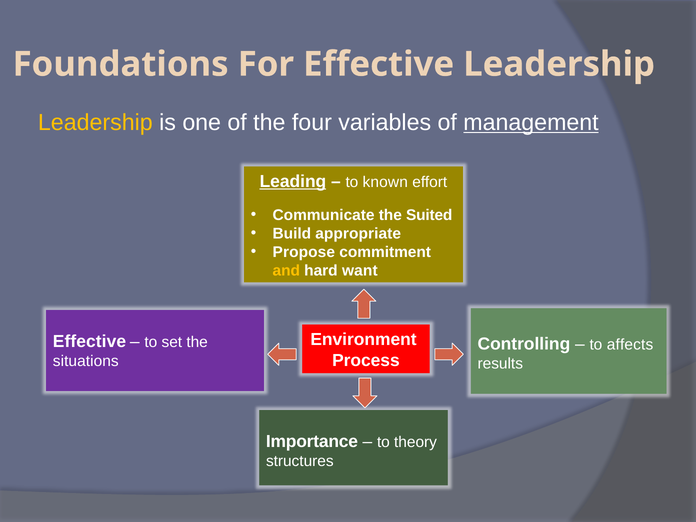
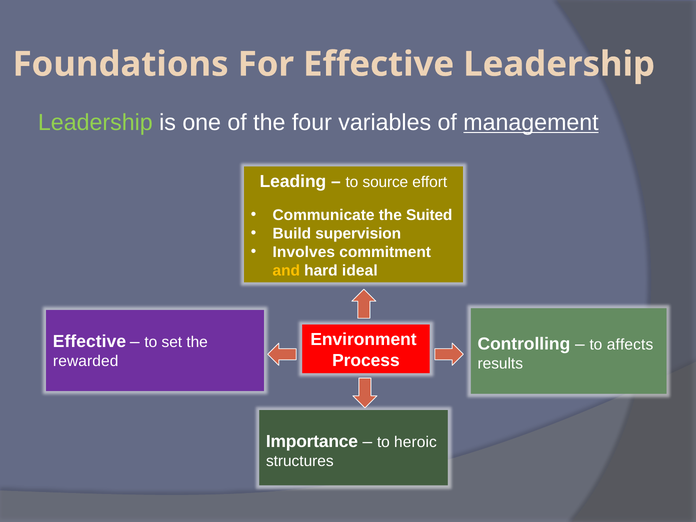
Leadership at (95, 123) colour: yellow -> light green
Leading underline: present -> none
known: known -> source
appropriate: appropriate -> supervision
Propose: Propose -> Involves
want: want -> ideal
situations: situations -> rewarded
theory: theory -> heroic
